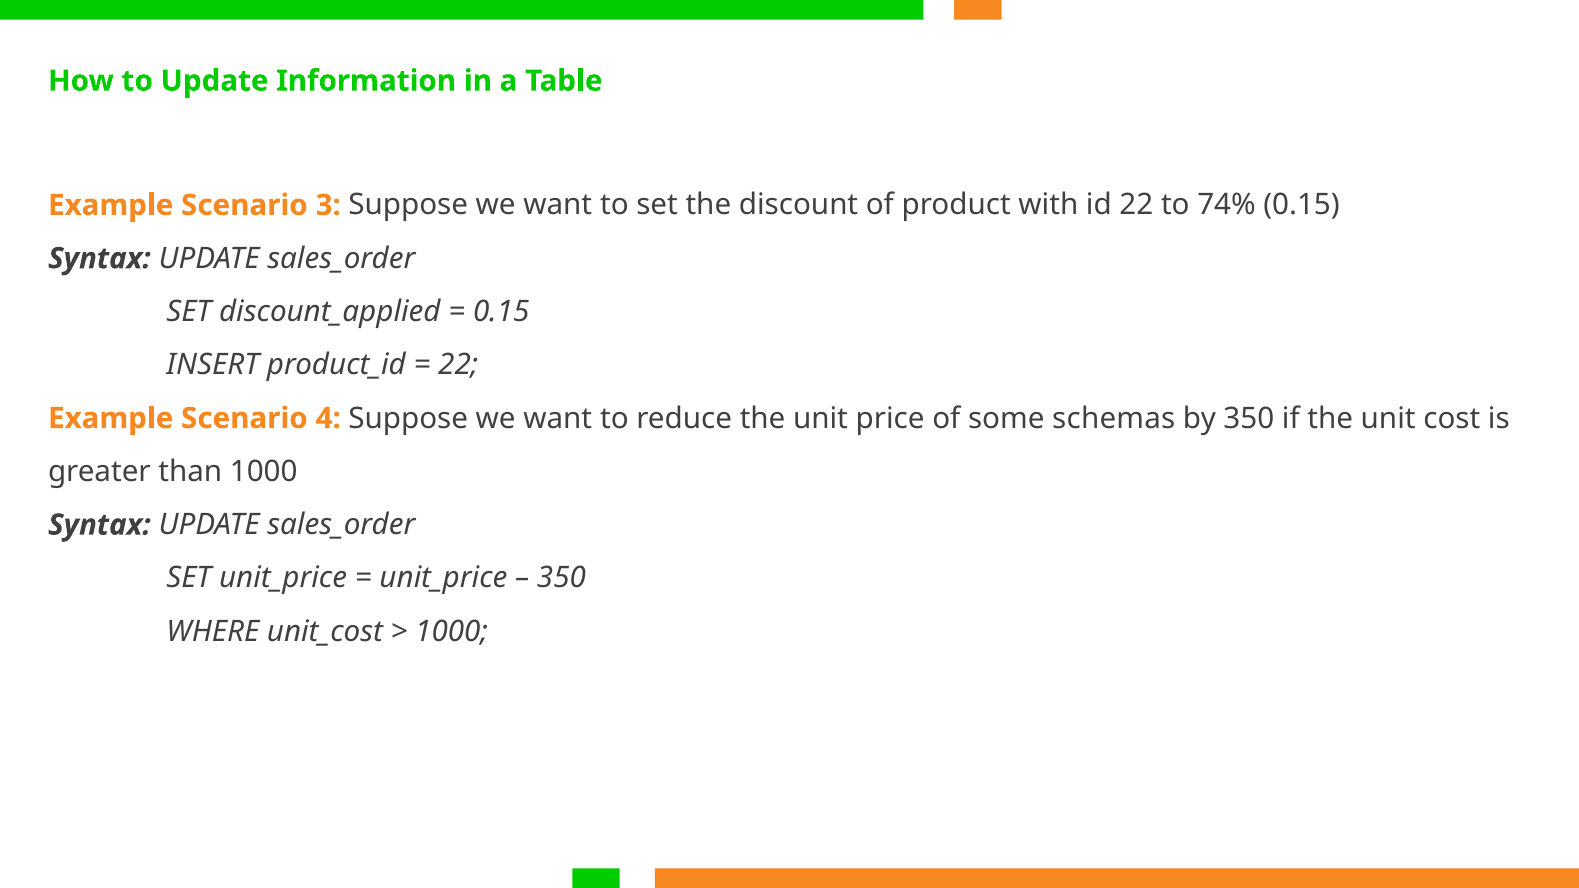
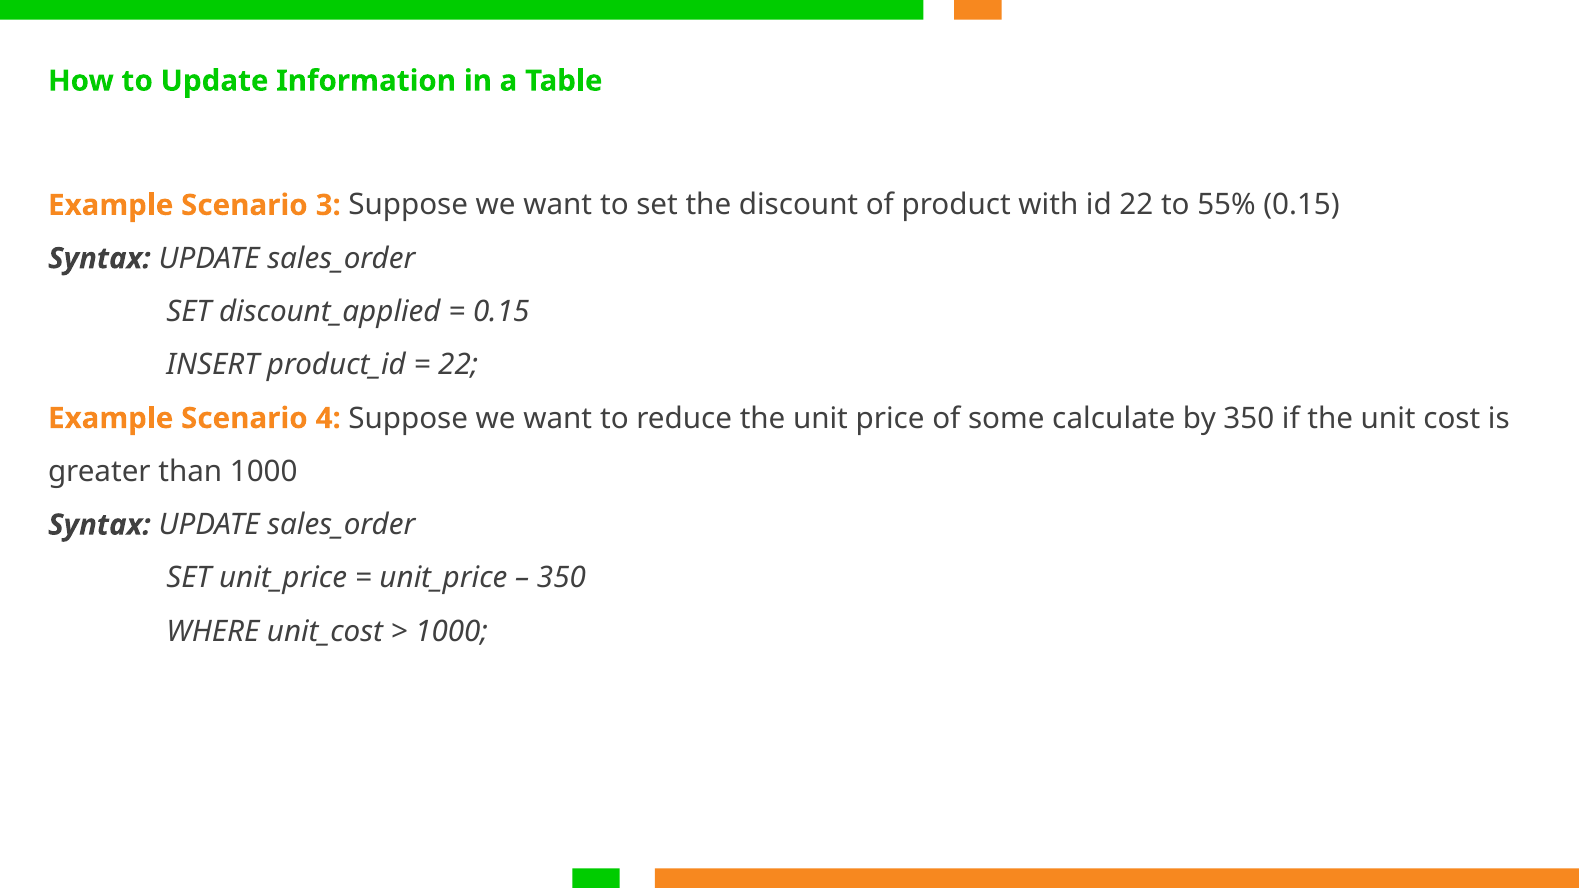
74%: 74% -> 55%
schemas: schemas -> calculate
